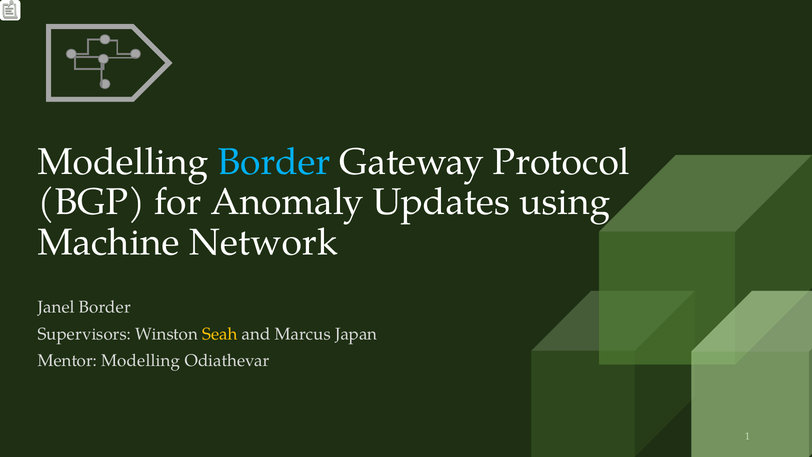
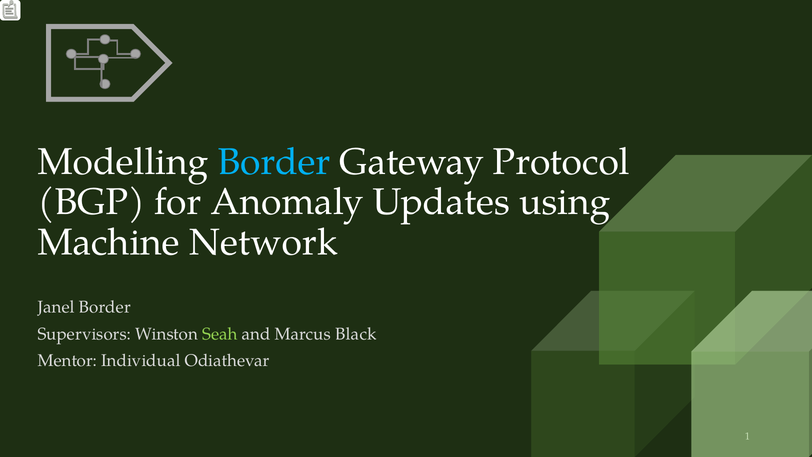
Seah colour: yellow -> light green
Japan: Japan -> Black
Mentor Modelling: Modelling -> Individual
